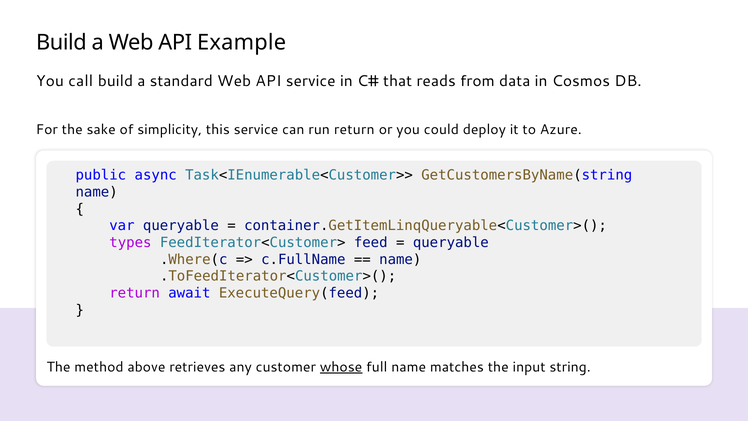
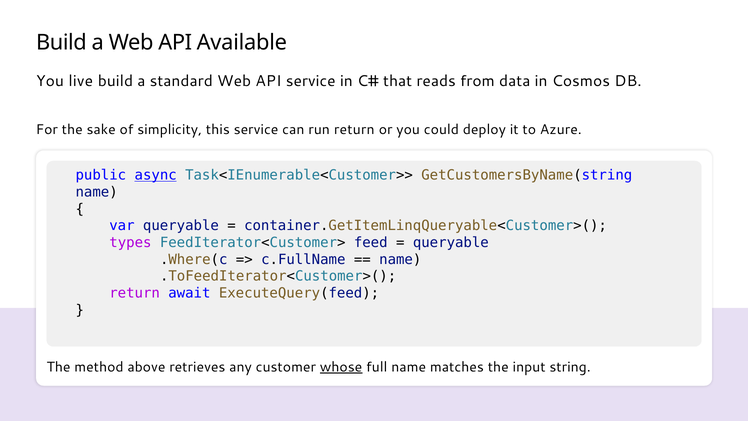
Example: Example -> Available
call: call -> live
async underline: none -> present
